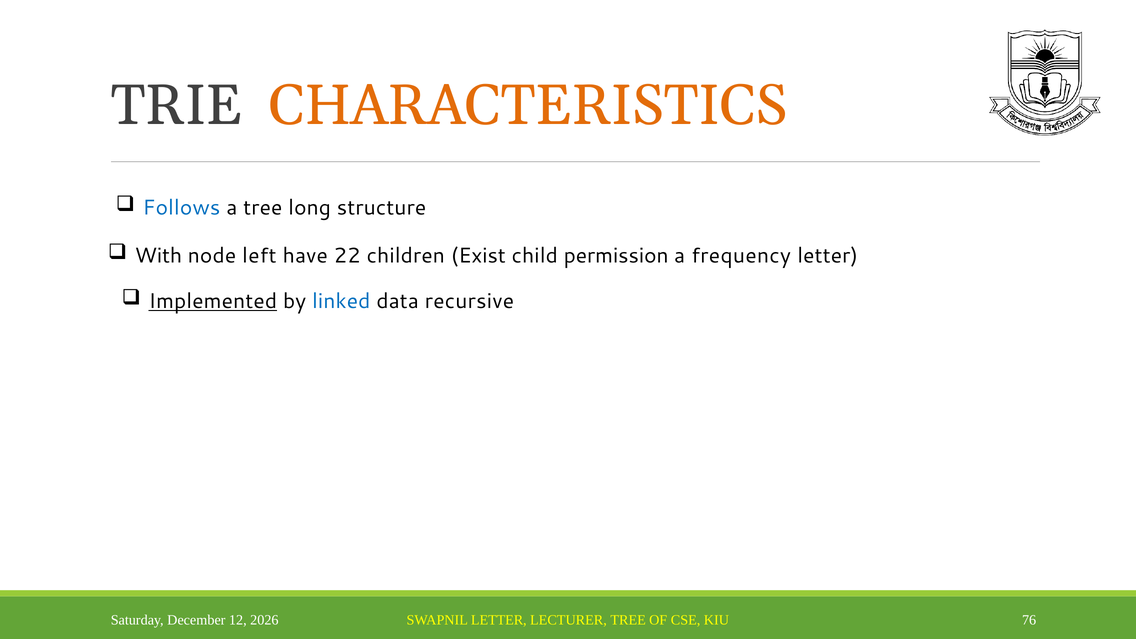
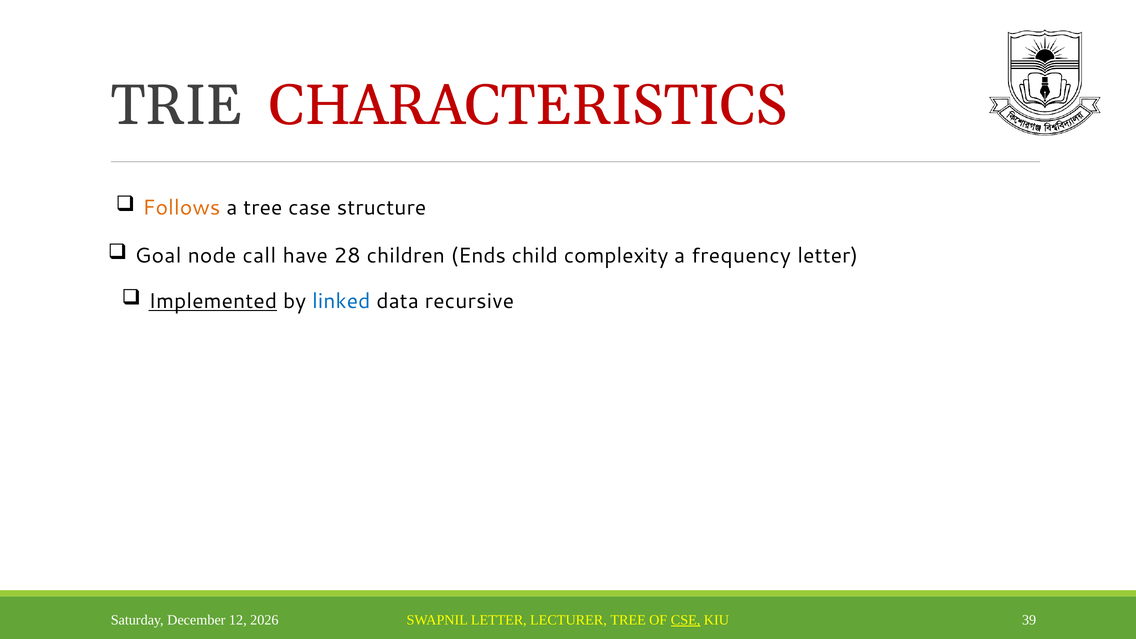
CHARACTERISTICS colour: orange -> red
Follows colour: blue -> orange
long: long -> case
With: With -> Goal
left: left -> call
22: 22 -> 28
Exist: Exist -> Ends
permission: permission -> complexity
CSE underline: none -> present
76: 76 -> 39
